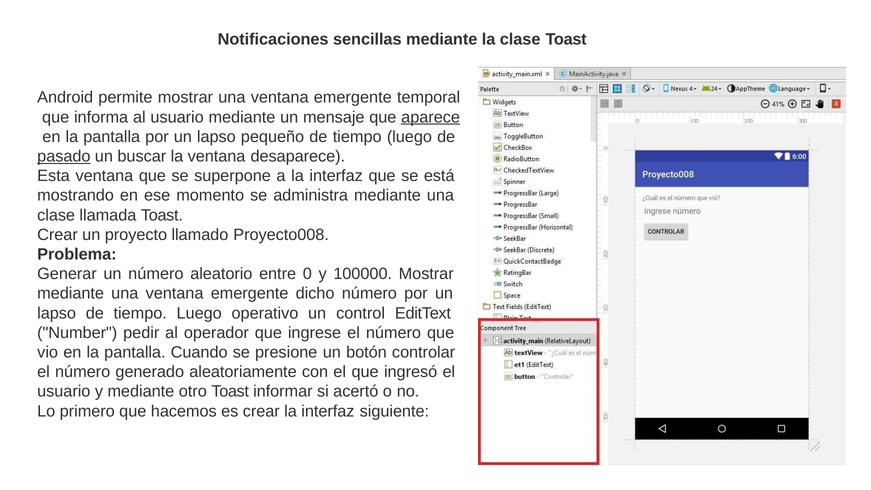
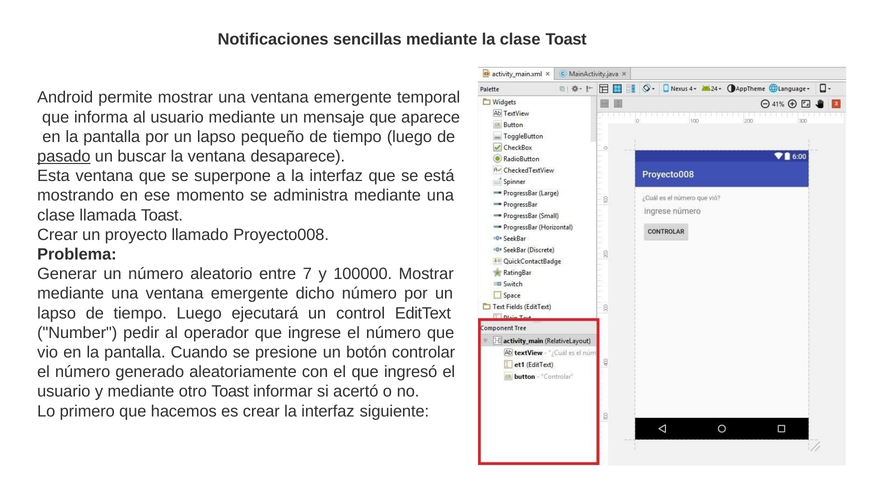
aparece underline: present -> none
0: 0 -> 7
operativo: operativo -> ejecutará
